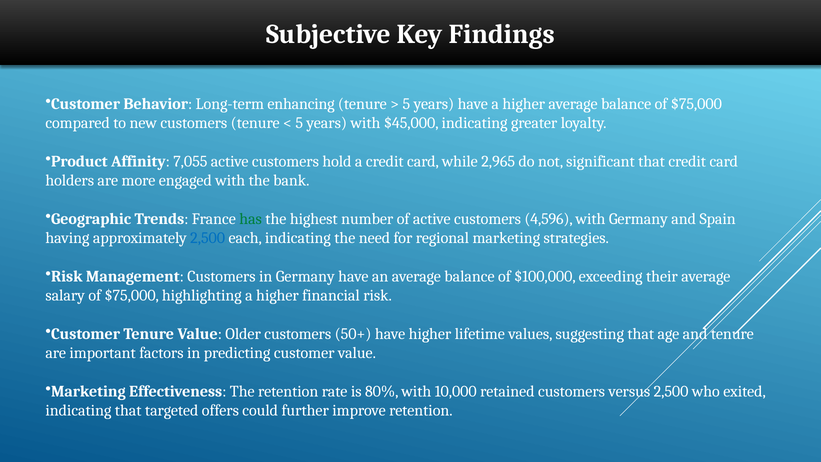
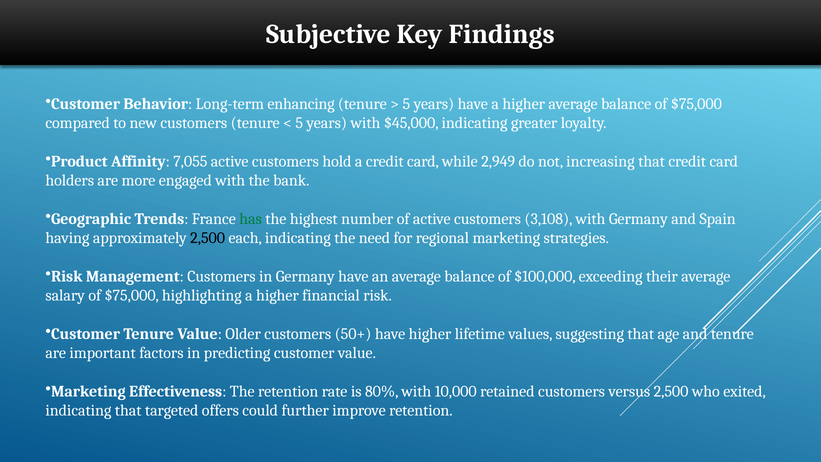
2,965: 2,965 -> 2,949
significant: significant -> increasing
4,596: 4,596 -> 3,108
2,500 at (208, 238) colour: blue -> black
